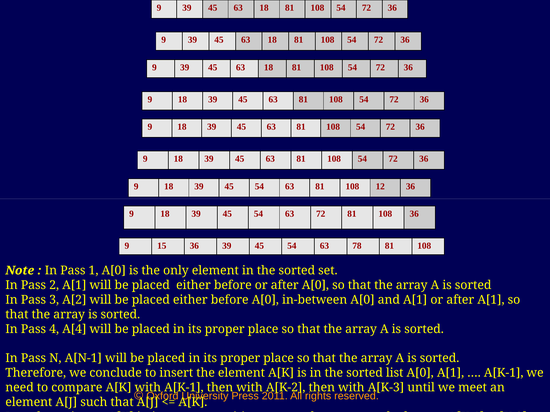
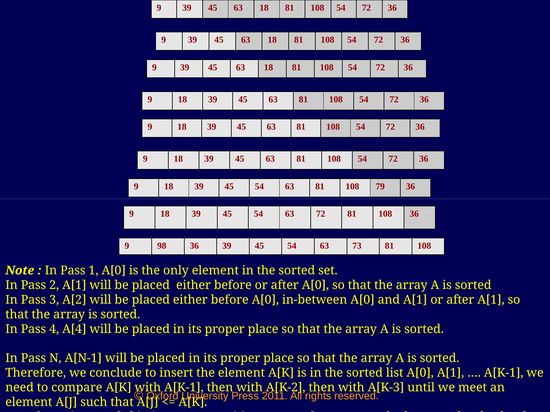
12: 12 -> 79
15: 15 -> 98
78: 78 -> 73
